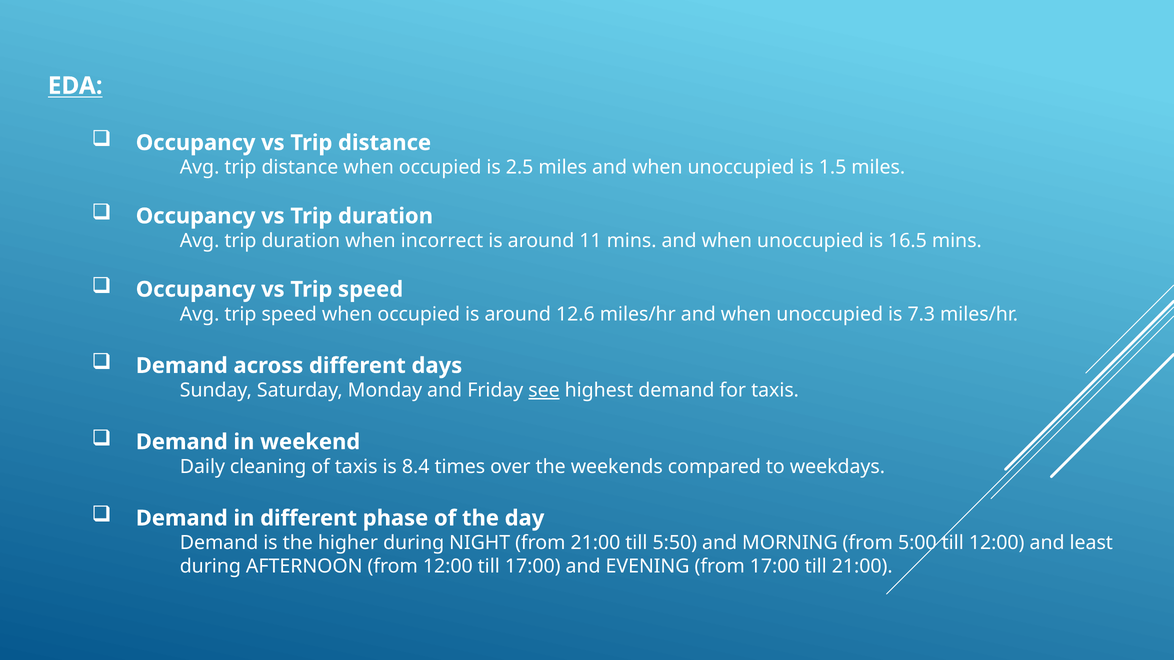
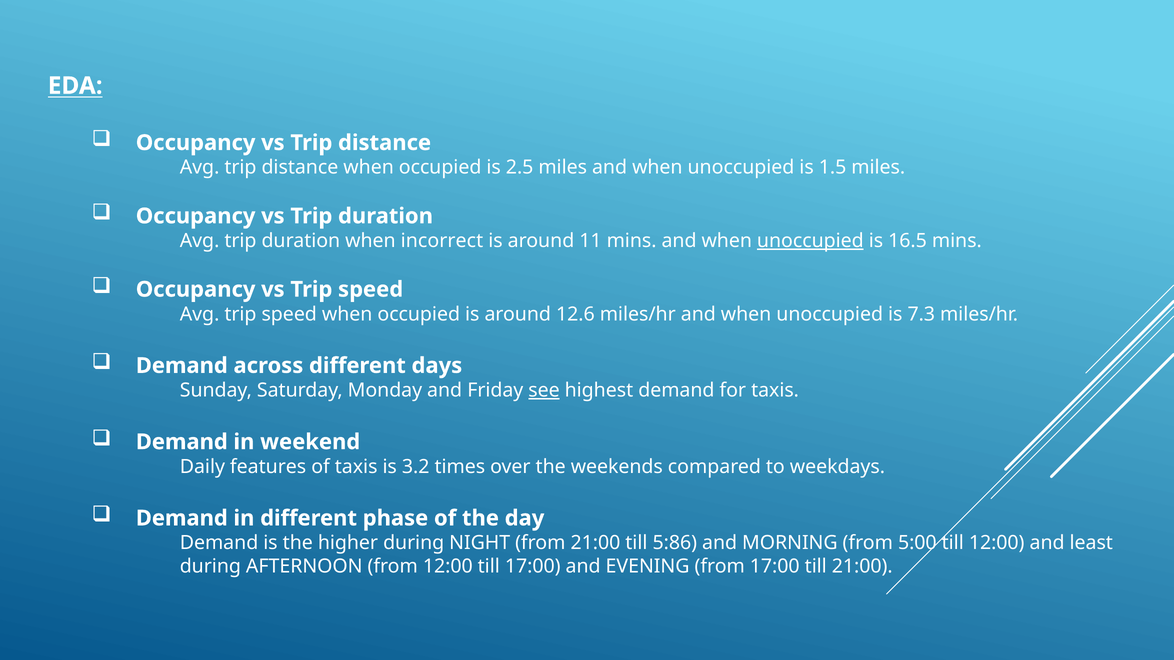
unoccupied at (810, 241) underline: none -> present
cleaning: cleaning -> features
8.4: 8.4 -> 3.2
5:50: 5:50 -> 5:86
